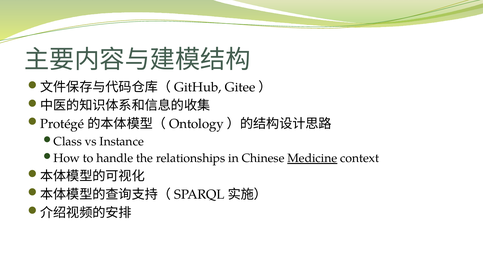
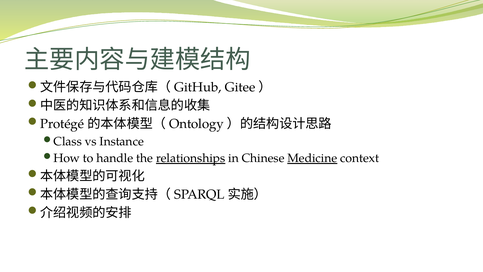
relationships underline: none -> present
